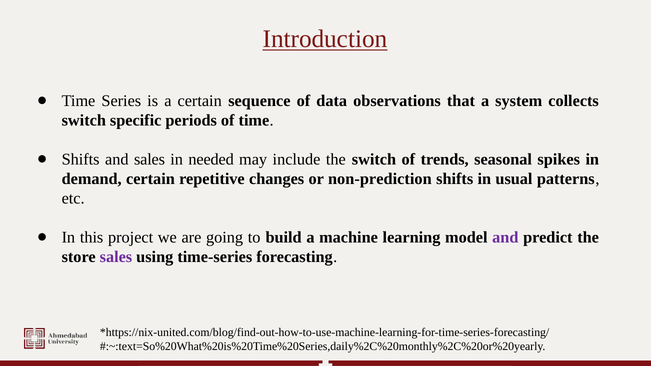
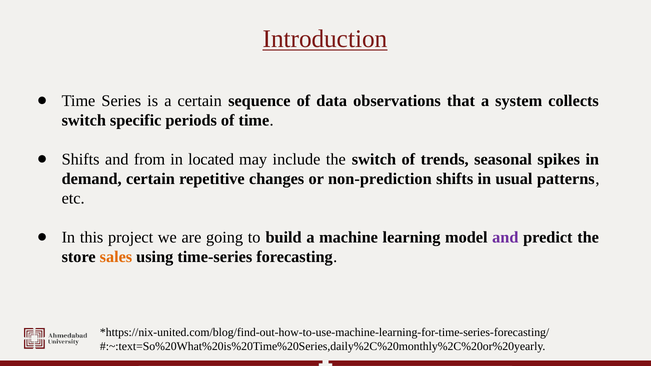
and sales: sales -> from
needed: needed -> located
sales at (116, 257) colour: purple -> orange
